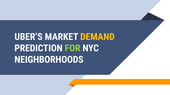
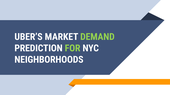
DEMAND colour: yellow -> light green
